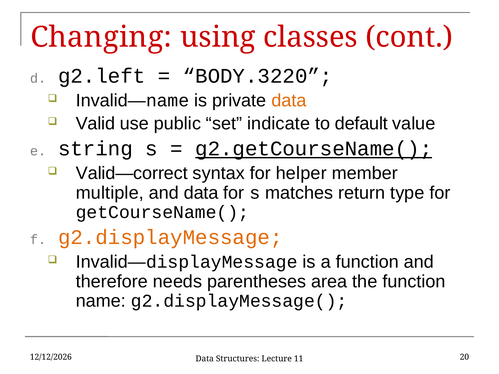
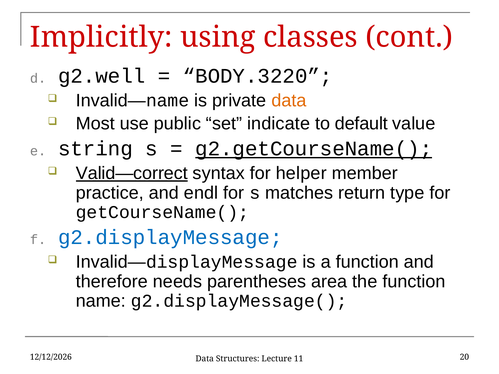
Changing: Changing -> Implicitly
g2.left: g2.left -> g2.well
Valid: Valid -> Most
Valid—correct underline: none -> present
multiple: multiple -> practice
and data: data -> endl
g2.displayMessage colour: orange -> blue
